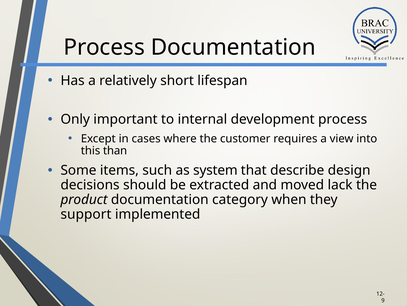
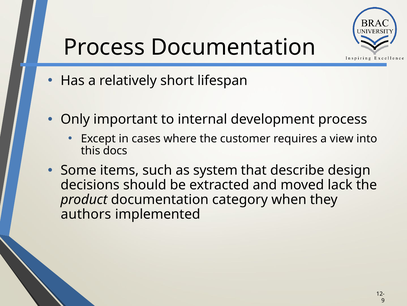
than: than -> docs
support: support -> authors
